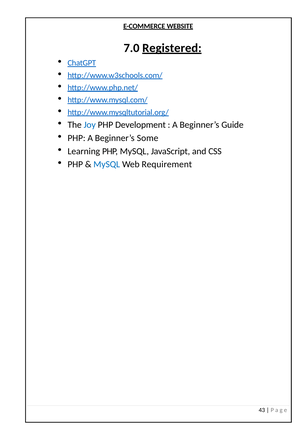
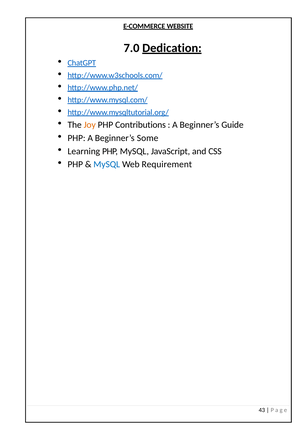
Registered: Registered -> Dedication
Joy colour: blue -> orange
Development: Development -> Contributions
